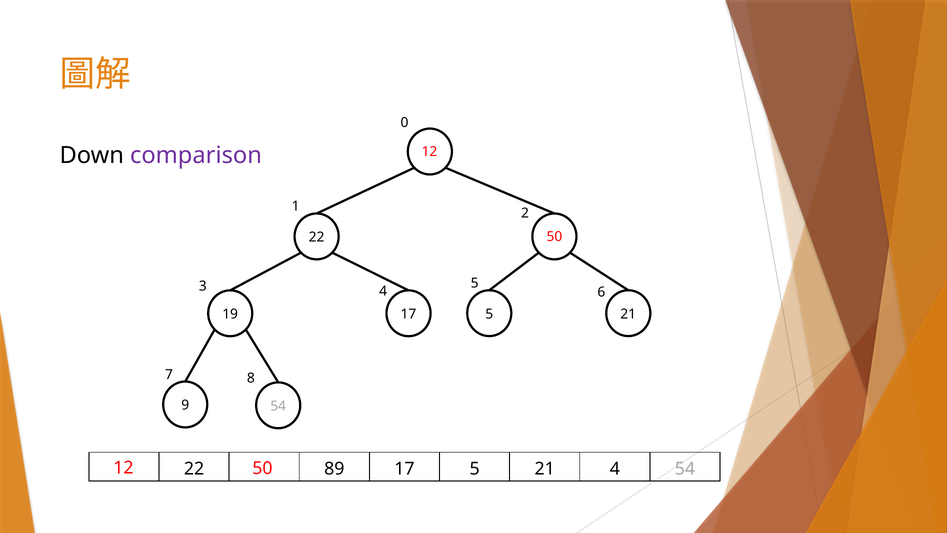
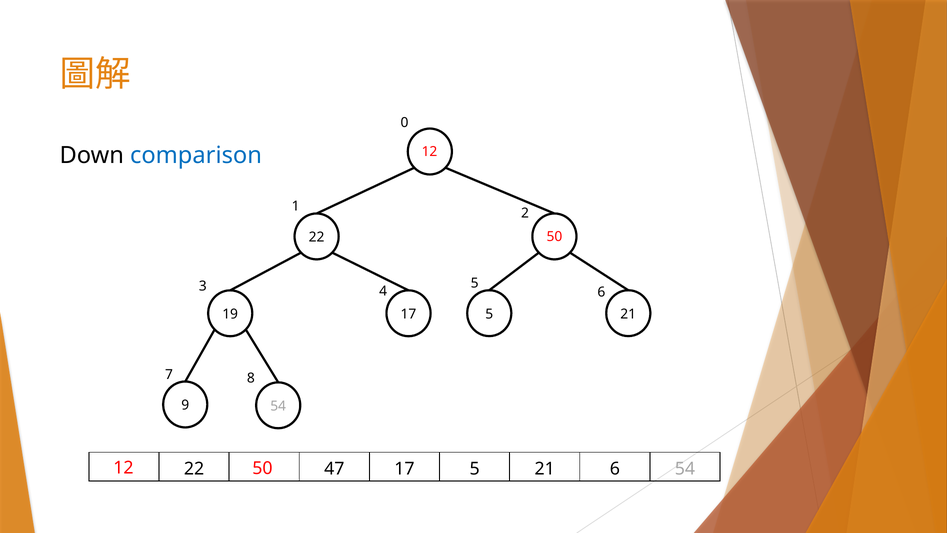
comparison colour: purple -> blue
89: 89 -> 47
21 4: 4 -> 6
